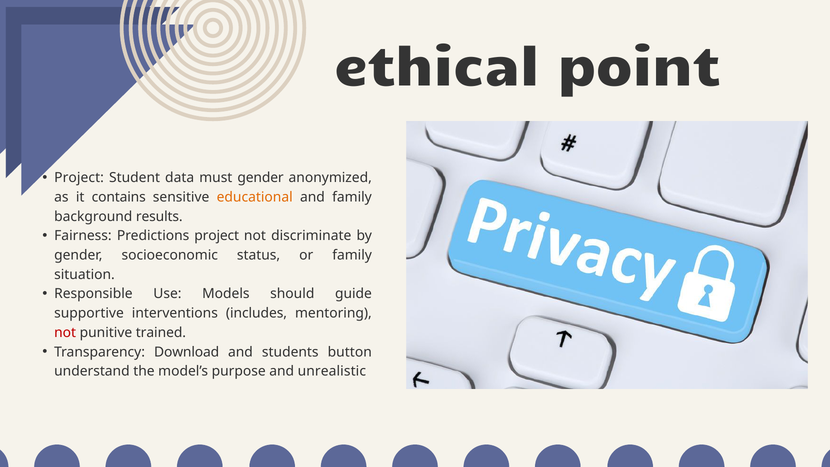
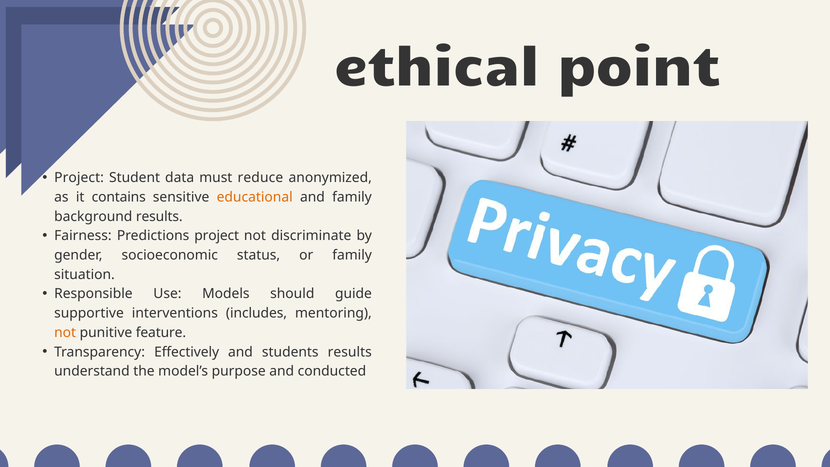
must gender: gender -> reduce
not at (65, 333) colour: red -> orange
trained: trained -> feature
Download: Download -> Effectively
students button: button -> results
unrealistic: unrealistic -> conducted
